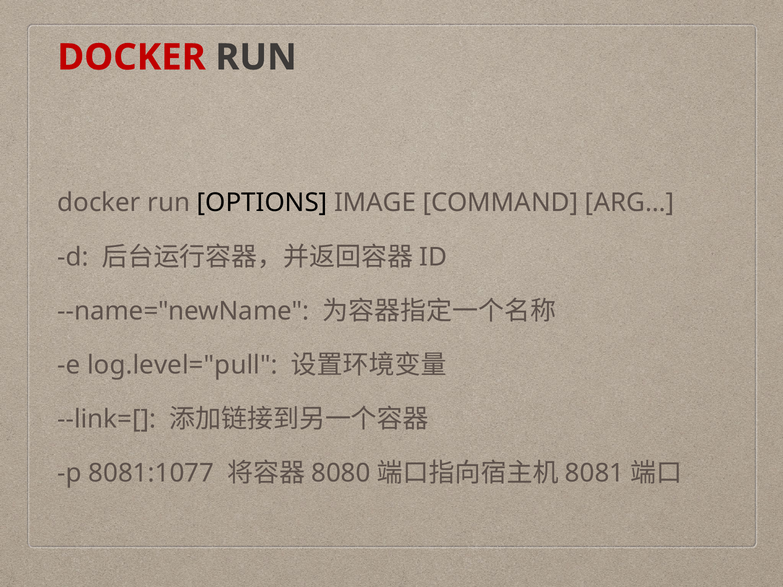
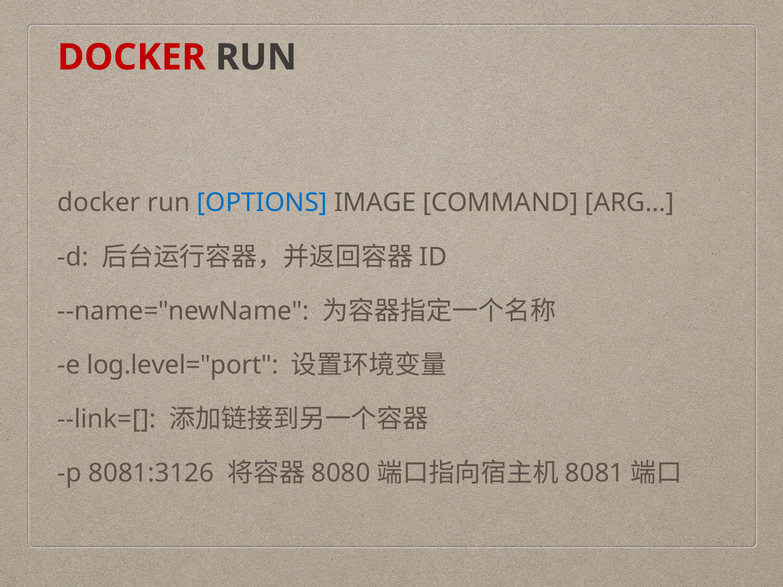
OPTIONS colour: black -> blue
log.level="pull: log.level="pull -> log.level="port
8081:1077: 8081:1077 -> 8081:3126
